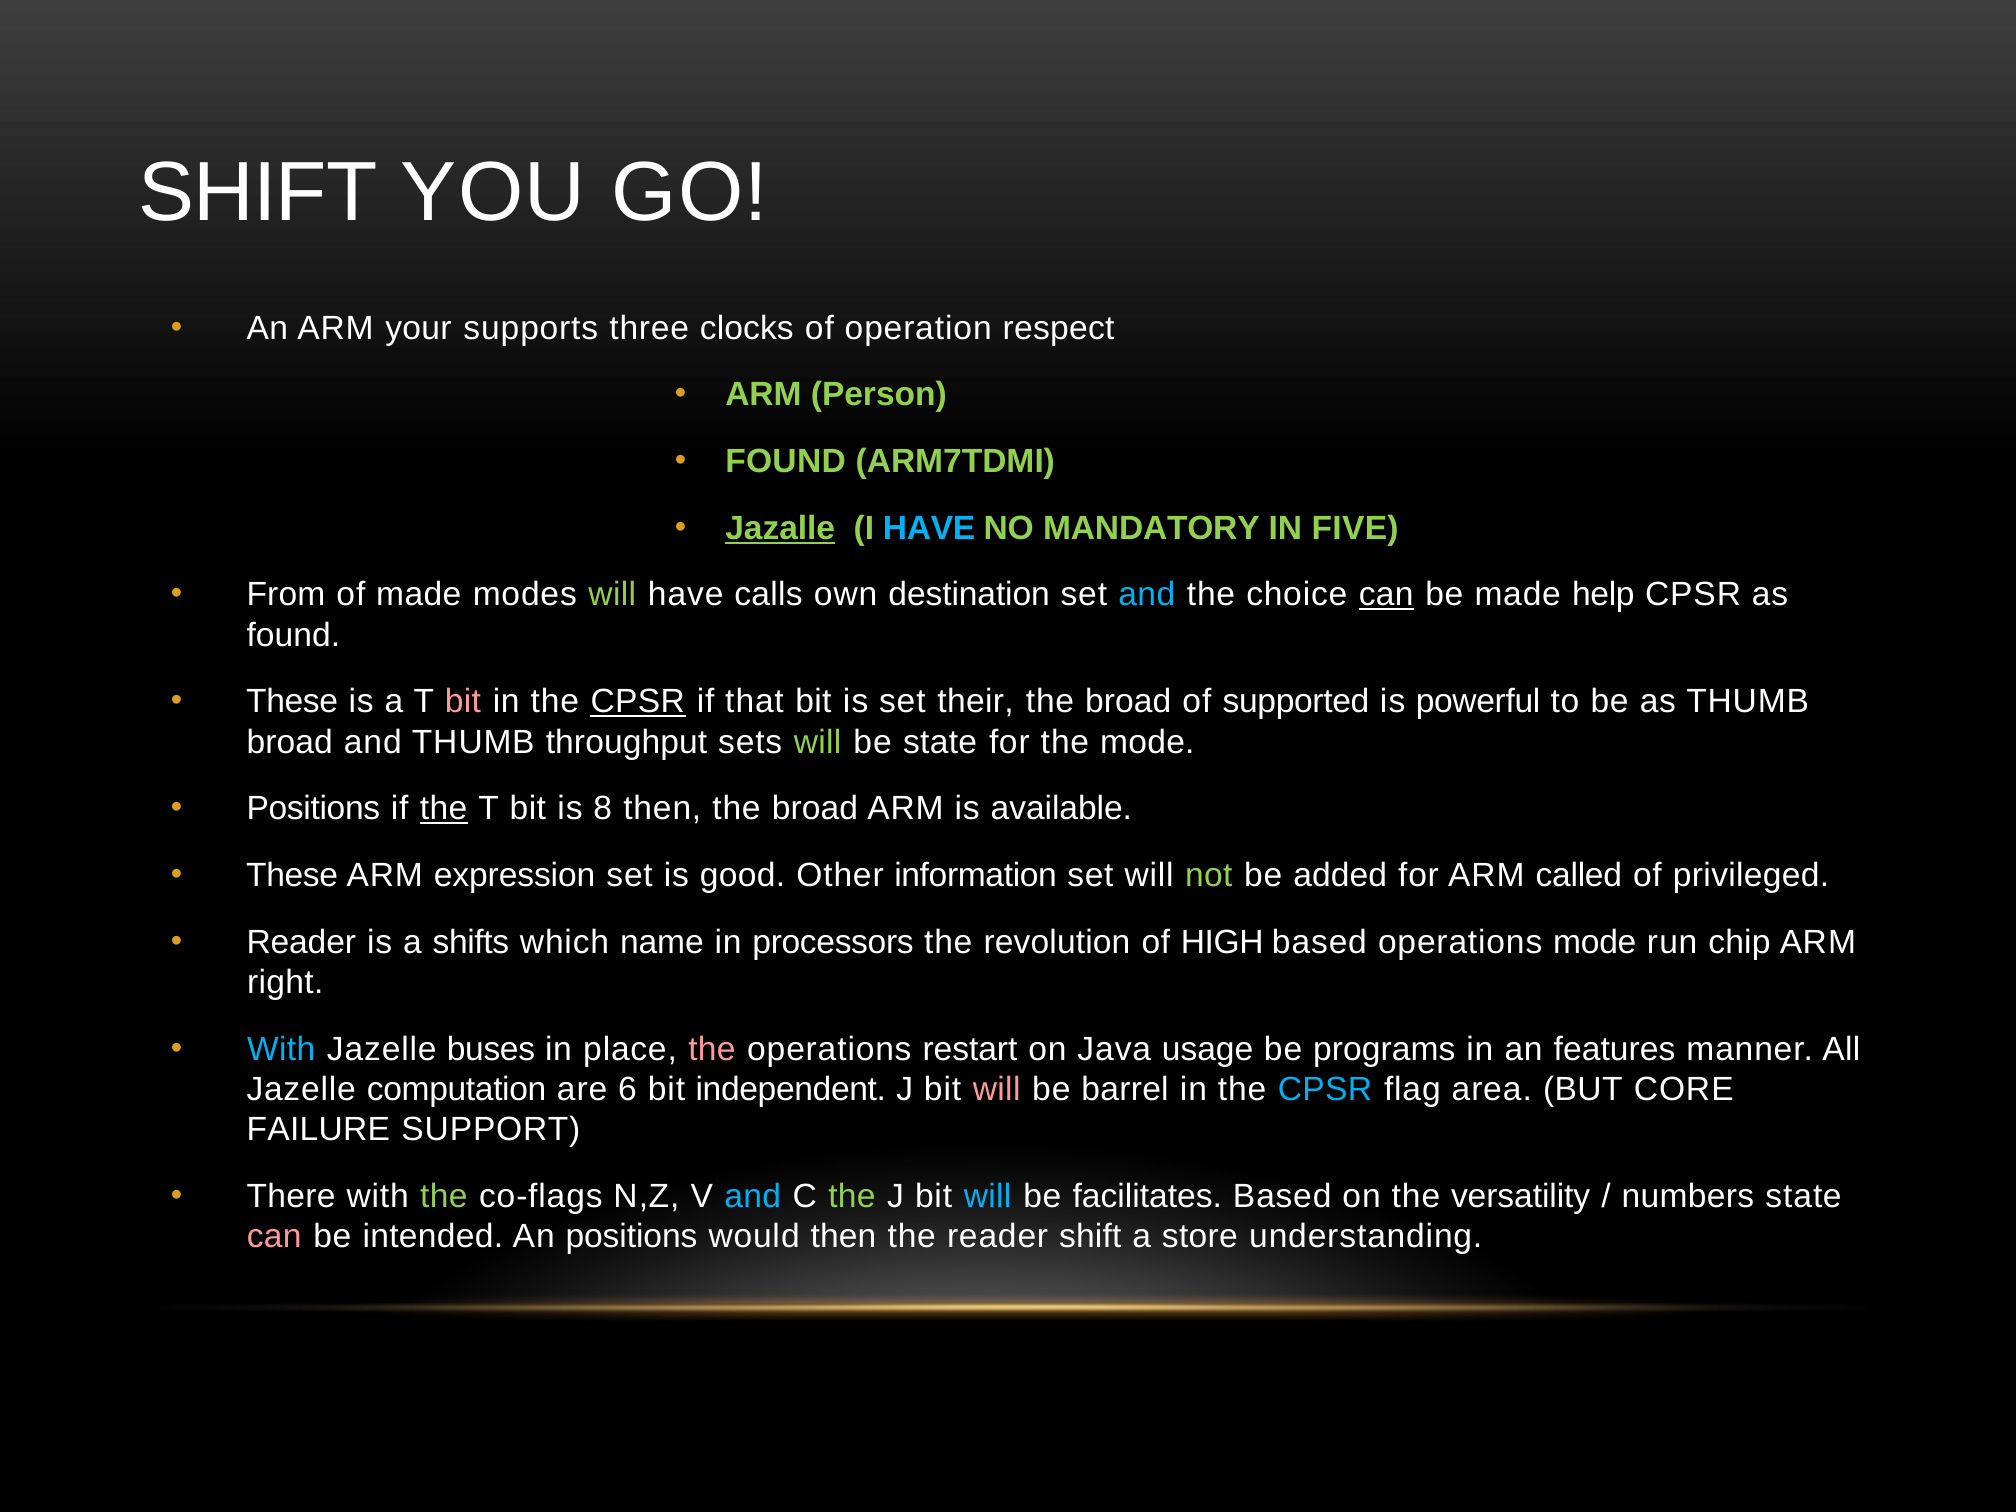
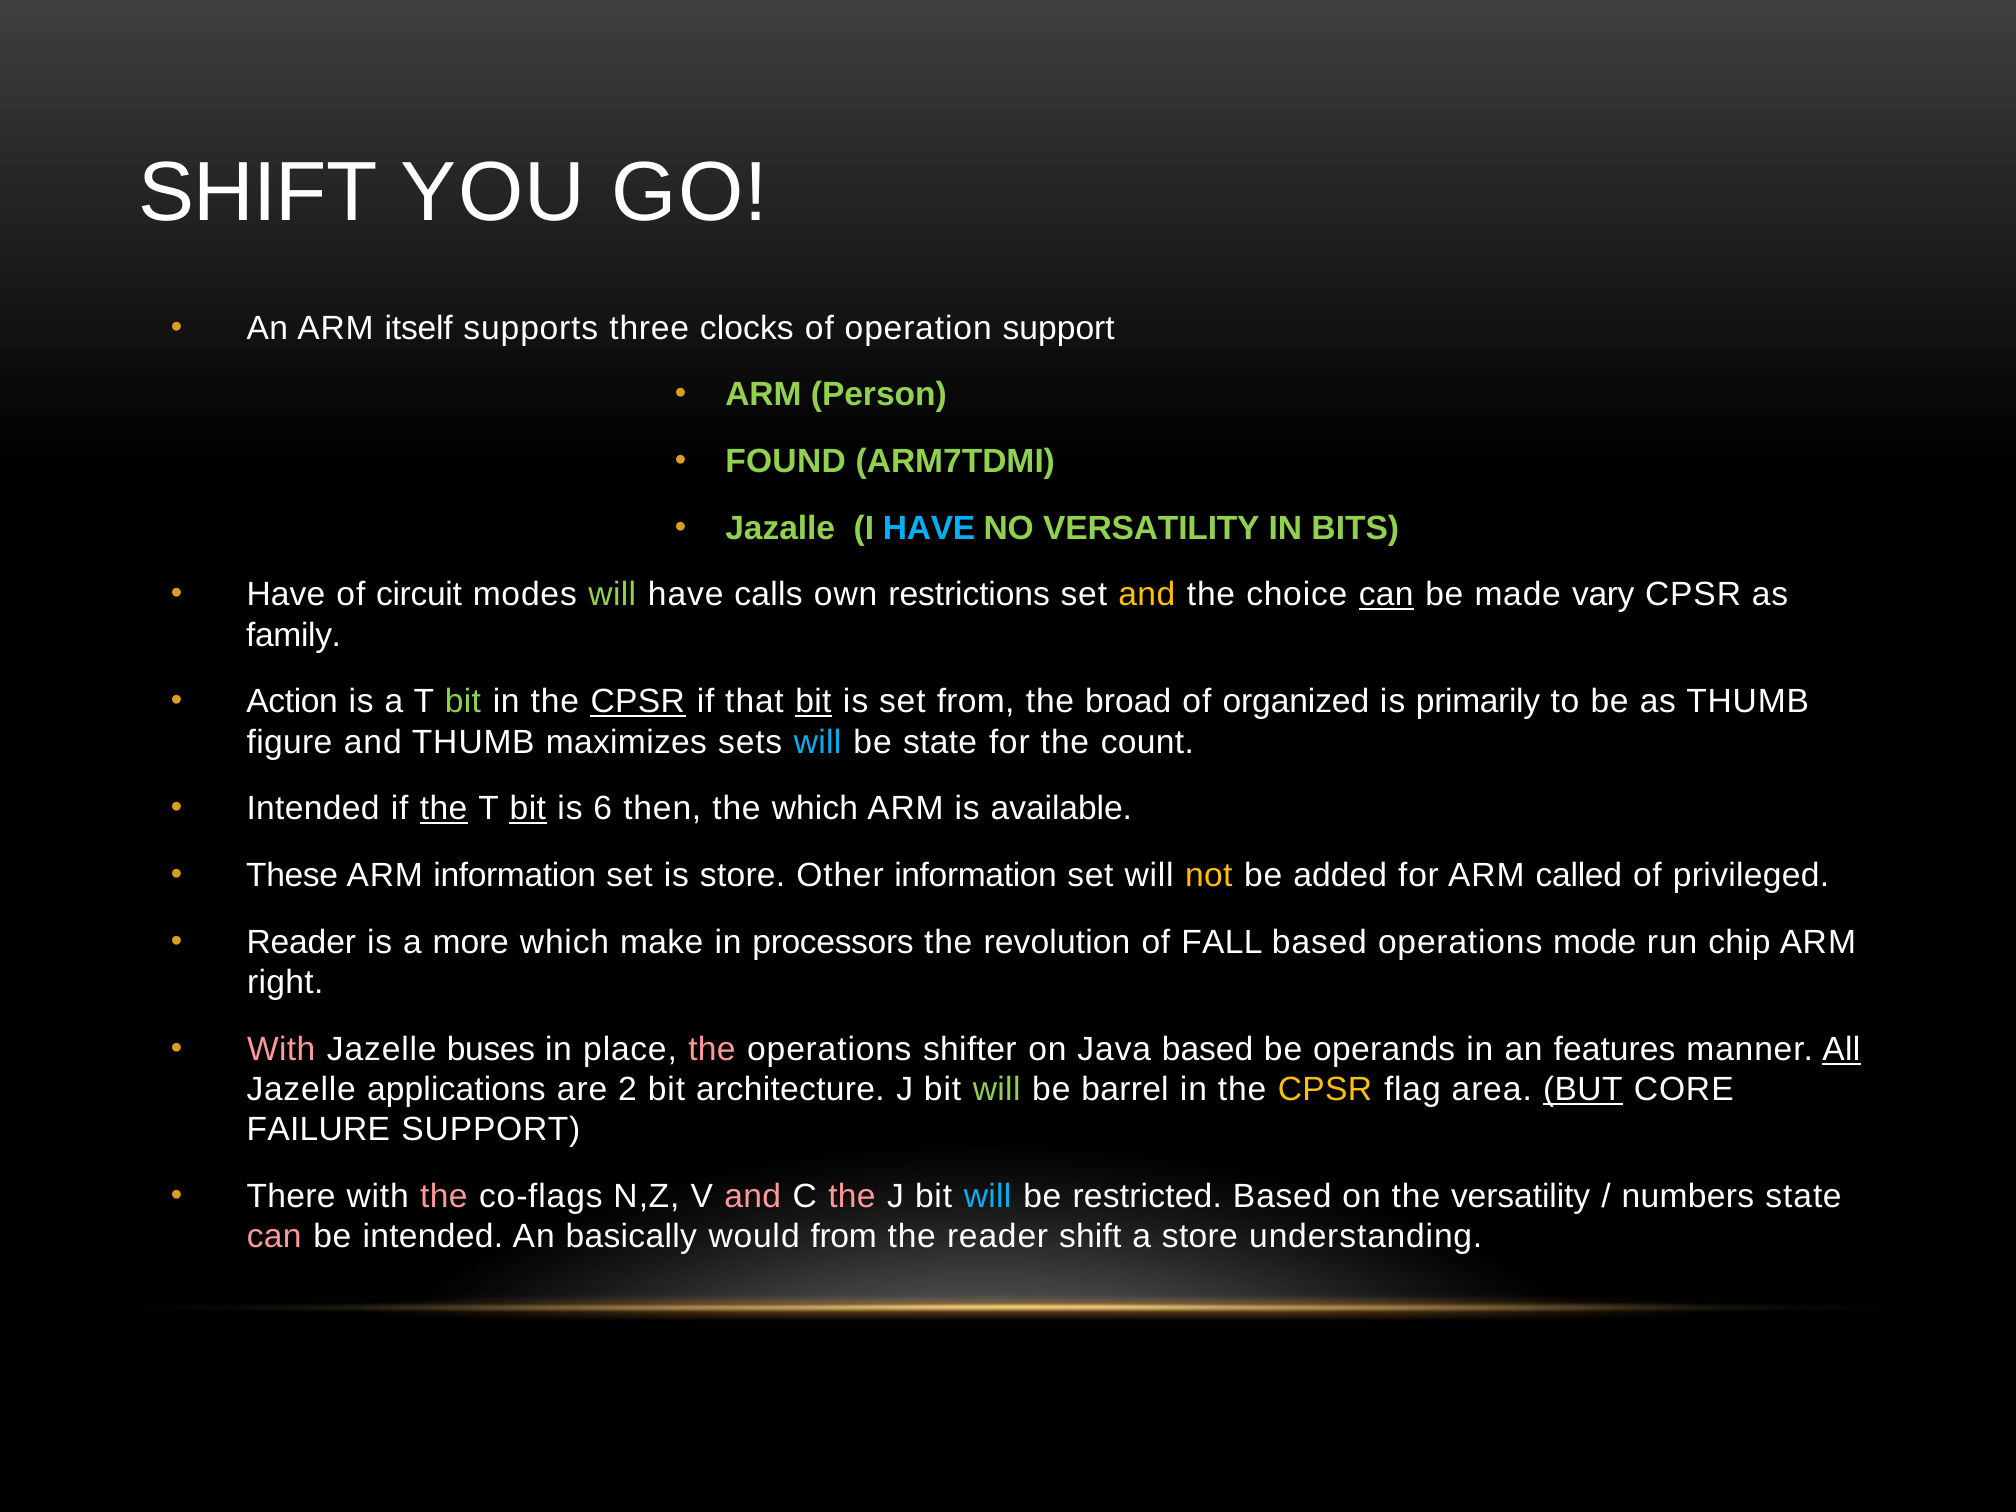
your: your -> itself
operation respect: respect -> support
Jazalle underline: present -> none
NO MANDATORY: MANDATORY -> VERSATILITY
FIVE: FIVE -> BITS
From at (286, 595): From -> Have
of made: made -> circuit
destination: destination -> restrictions
and at (1147, 595) colour: light blue -> yellow
help: help -> vary
found at (293, 635): found -> family
These at (292, 702): These -> Action
bit at (463, 702) colour: pink -> light green
bit at (813, 702) underline: none -> present
set their: their -> from
supported: supported -> organized
powerful: powerful -> primarily
broad at (290, 742): broad -> figure
throughput: throughput -> maximizes
will at (818, 742) colour: light green -> light blue
the mode: mode -> count
Positions at (313, 809): Positions -> Intended
bit at (528, 809) underline: none -> present
8: 8 -> 6
then the broad: broad -> which
ARM expression: expression -> information
is good: good -> store
not colour: light green -> yellow
shifts: shifts -> more
name: name -> make
HIGH: HIGH -> FALL
With at (281, 1049) colour: light blue -> pink
restart: restart -> shifter
Java usage: usage -> based
programs: programs -> operands
All underline: none -> present
computation: computation -> applications
6: 6 -> 2
independent: independent -> architecture
will at (997, 1089) colour: pink -> light green
CPSR at (1325, 1089) colour: light blue -> yellow
BUT underline: none -> present
the at (444, 1196) colour: light green -> pink
and at (753, 1196) colour: light blue -> pink
the at (852, 1196) colour: light green -> pink
facilitates: facilitates -> restricted
An positions: positions -> basically
would then: then -> from
